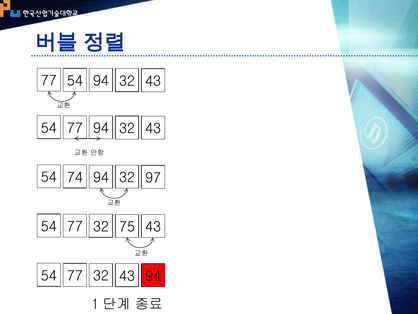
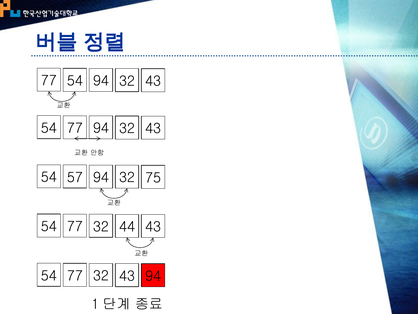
74: 74 -> 57
97: 97 -> 75
75: 75 -> 44
